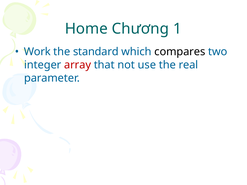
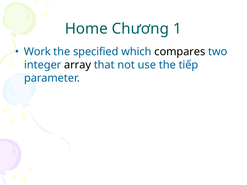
standard: standard -> specified
array colour: red -> black
real: real -> tiếp
